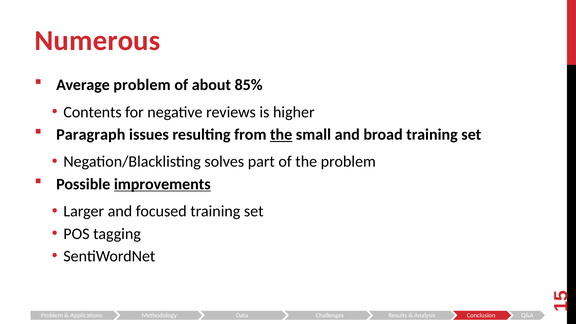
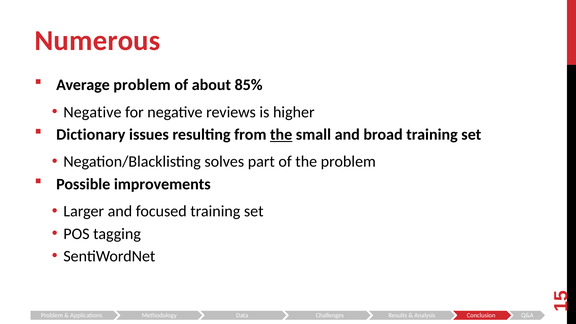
Contents at (92, 112): Contents -> Negative
Paragraph: Paragraph -> Dictionary
improvements underline: present -> none
